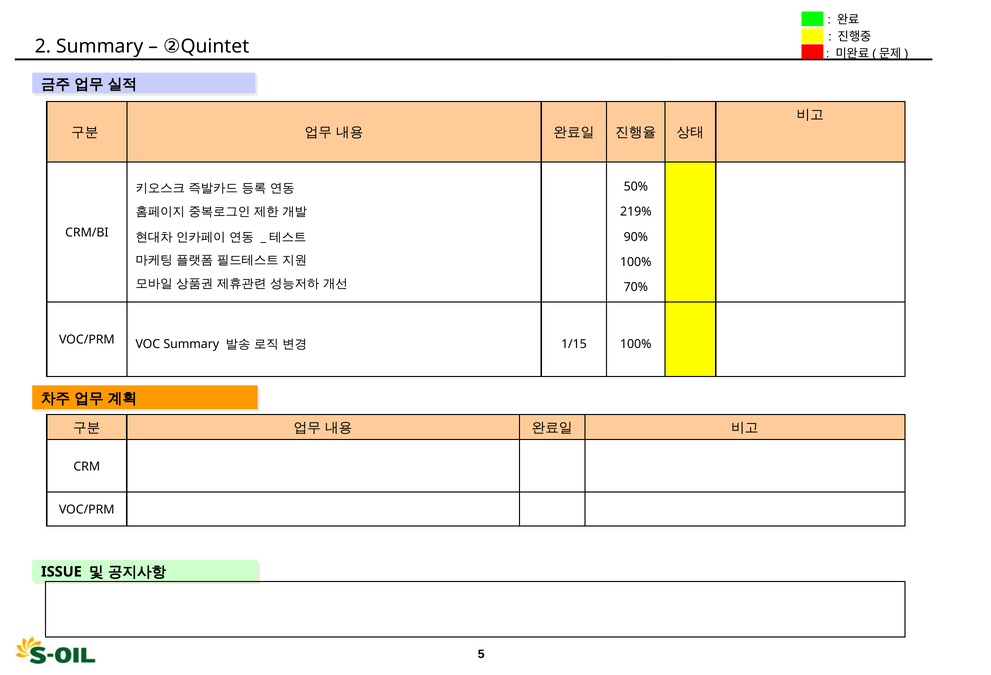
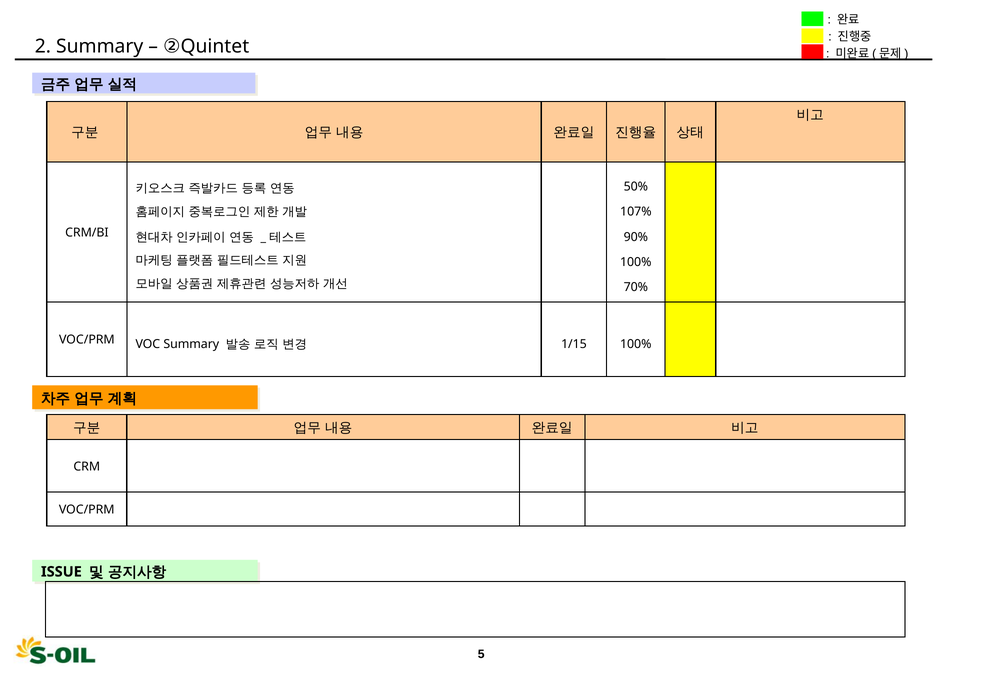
219%: 219% -> 107%
